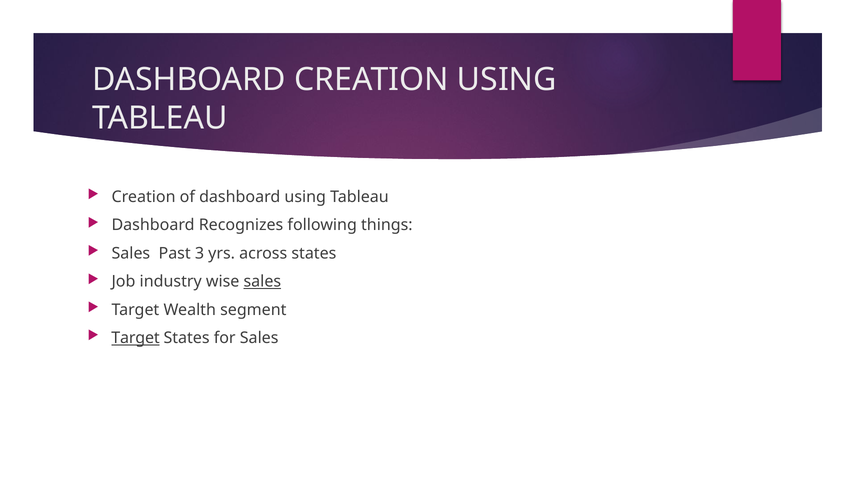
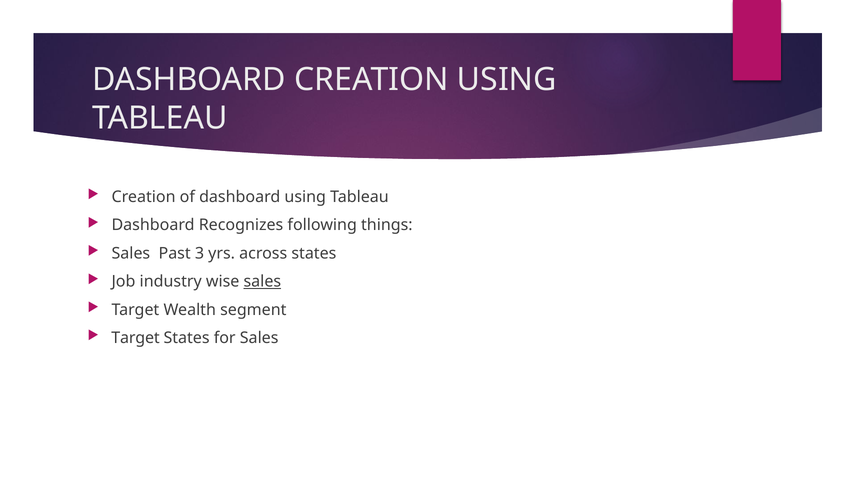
Target at (136, 338) underline: present -> none
